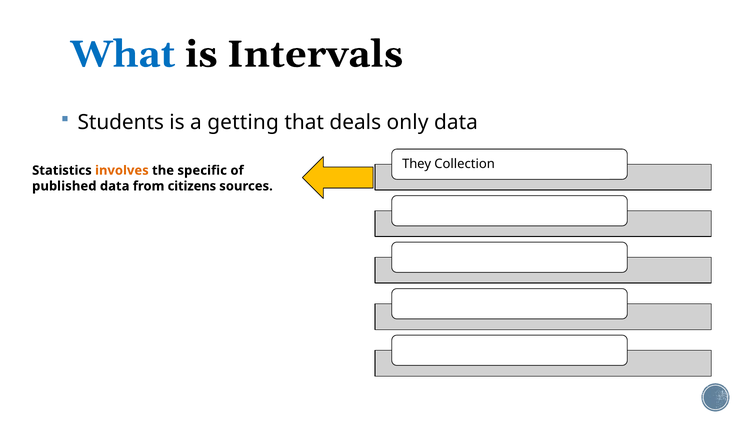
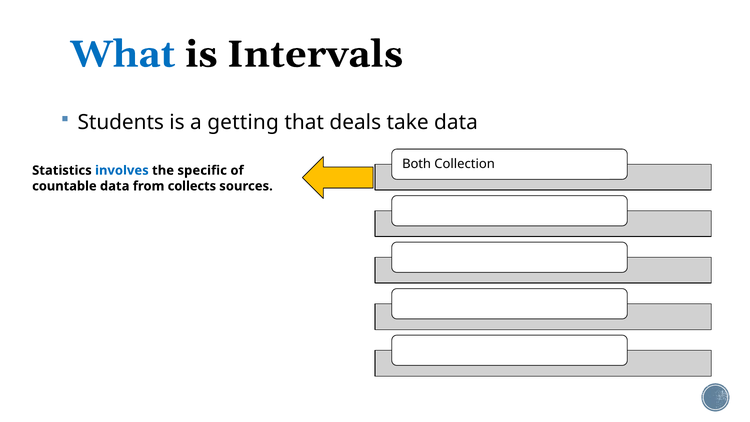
only: only -> take
They: They -> Both
involves colour: orange -> blue
published: published -> countable
citizens: citizens -> collects
